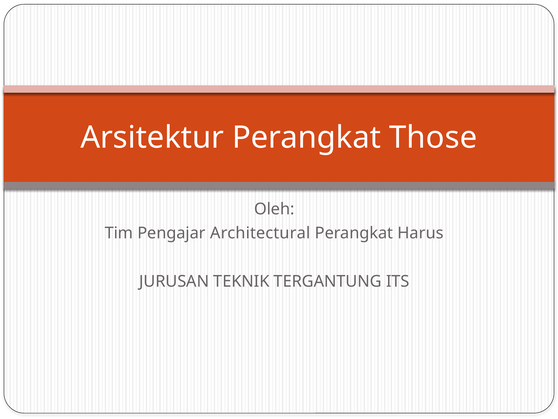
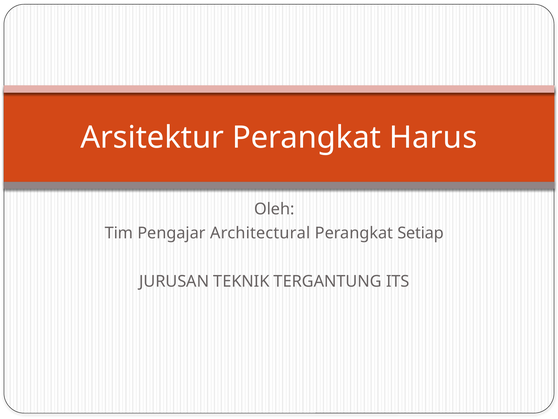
Those: Those -> Harus
Harus: Harus -> Setiap
